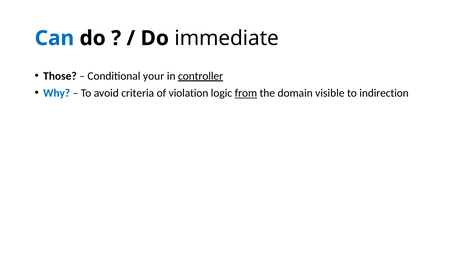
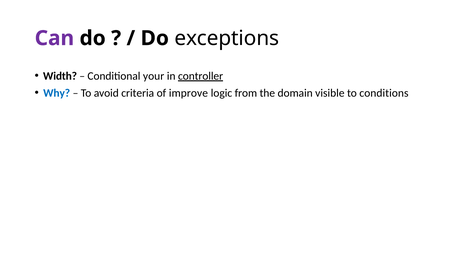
Can colour: blue -> purple
immediate: immediate -> exceptions
Those: Those -> Width
violation: violation -> improve
from underline: present -> none
indirection: indirection -> conditions
